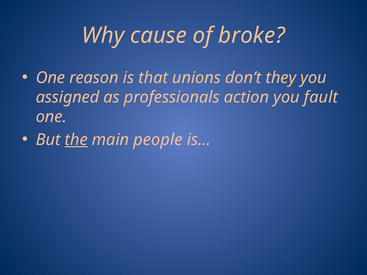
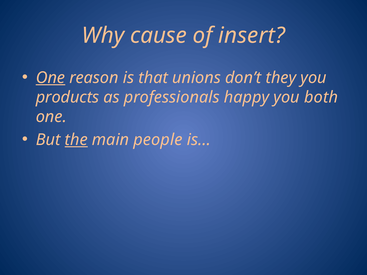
broke: broke -> insert
One at (50, 78) underline: none -> present
assigned: assigned -> products
action: action -> happy
fault: fault -> both
